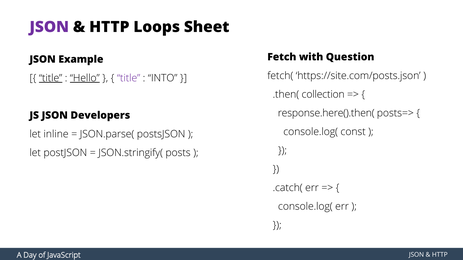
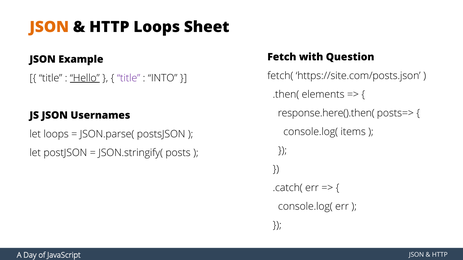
JSON at (49, 27) colour: purple -> orange
title at (51, 78) underline: present -> none
collection: collection -> elements
Developers: Developers -> Usernames
const: const -> items
let inline: inline -> loops
